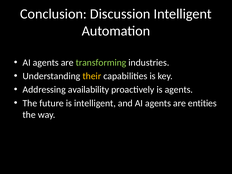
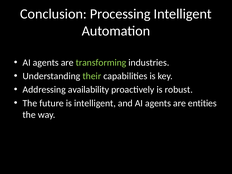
Discussion: Discussion -> Processing
their colour: yellow -> light green
is agents: agents -> robust
